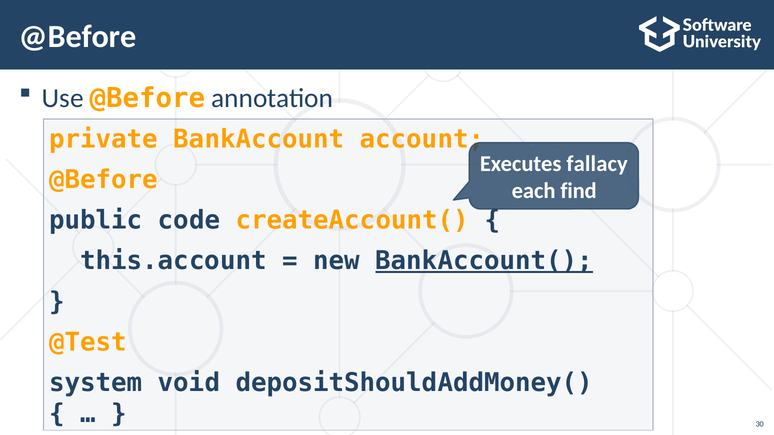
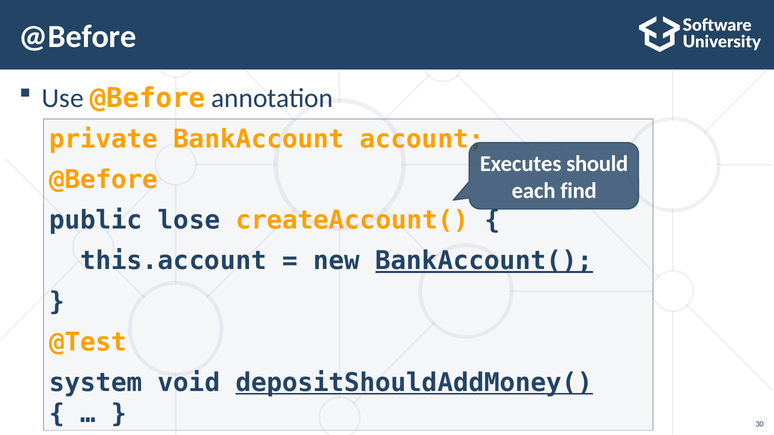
fallacy: fallacy -> should
code: code -> lose
depositShouldAddMoney( underline: none -> present
